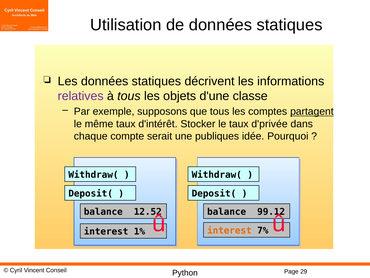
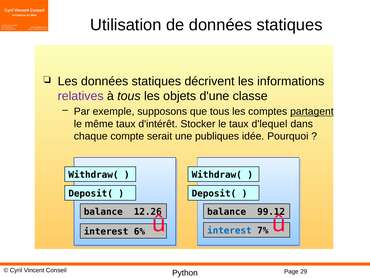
d'privée: d'privée -> d'lequel
12.52: 12.52 -> 12.26
interest at (229, 230) colour: orange -> blue
1%: 1% -> 6%
